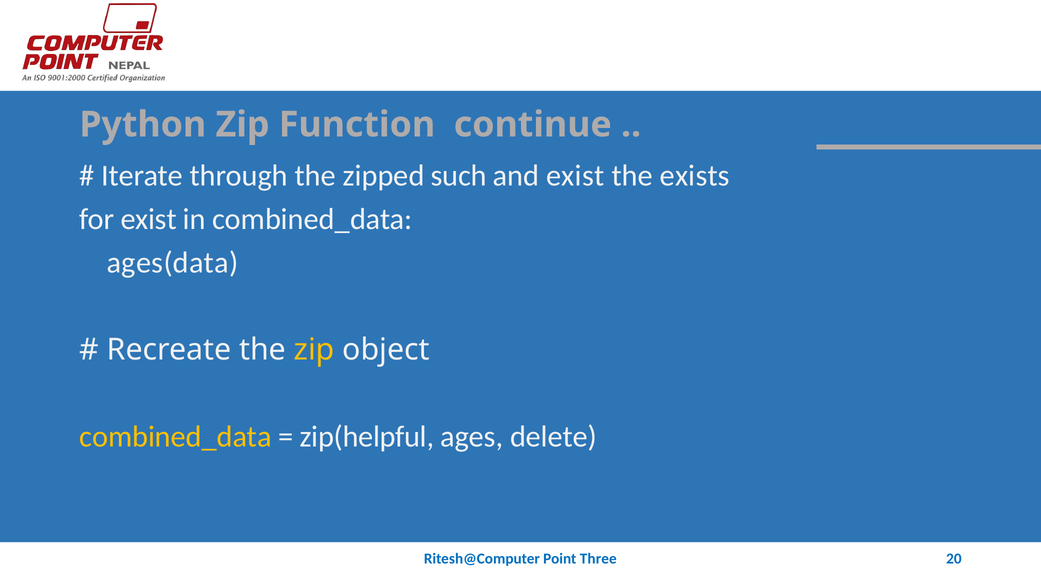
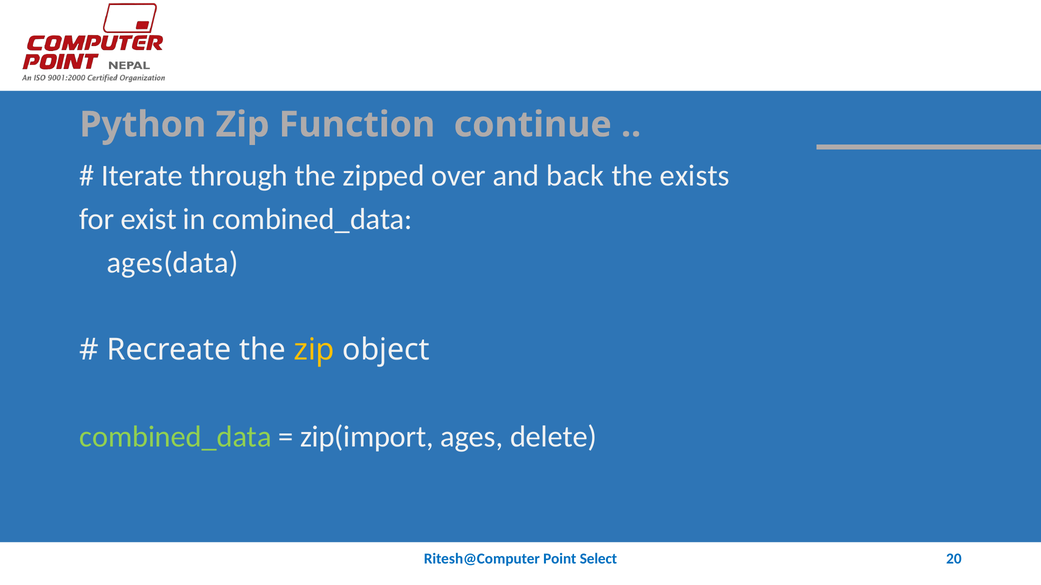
such: such -> over
and exist: exist -> back
combined_data at (175, 437) colour: yellow -> light green
zip(helpful: zip(helpful -> zip(import
Three: Three -> Select
